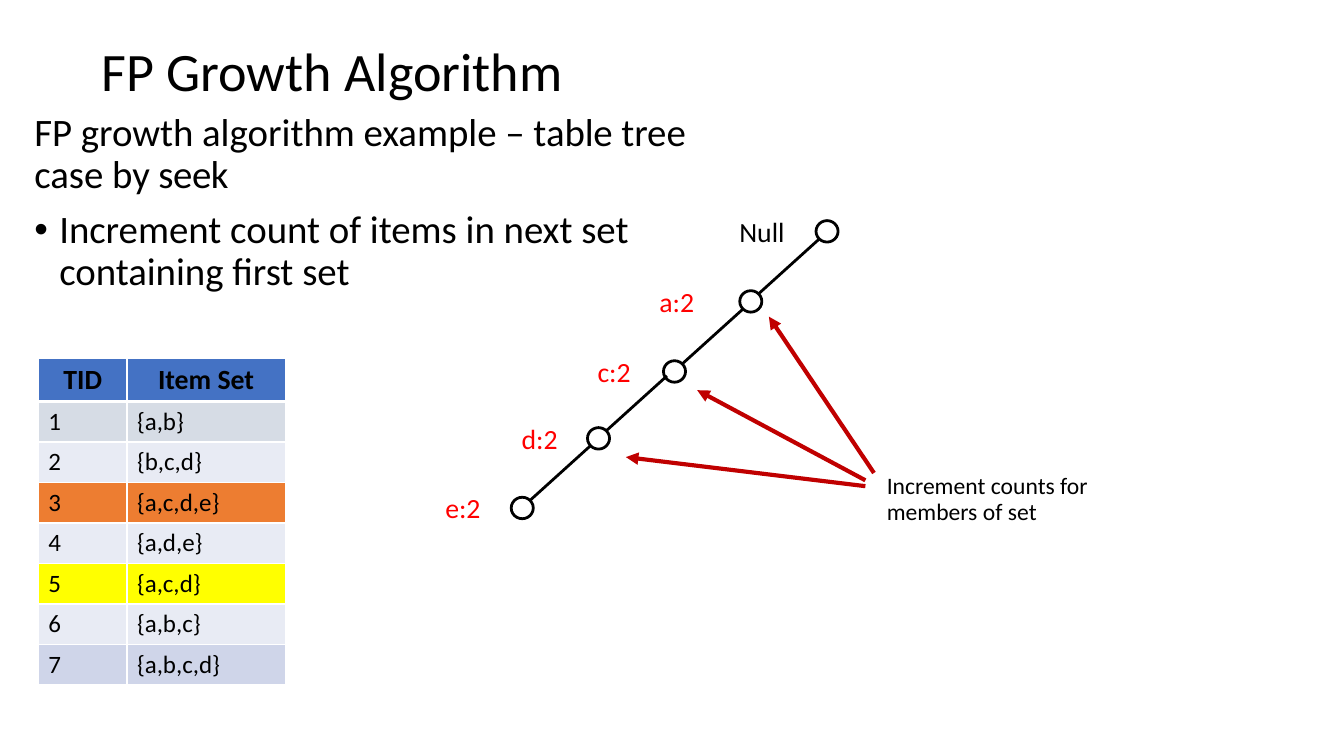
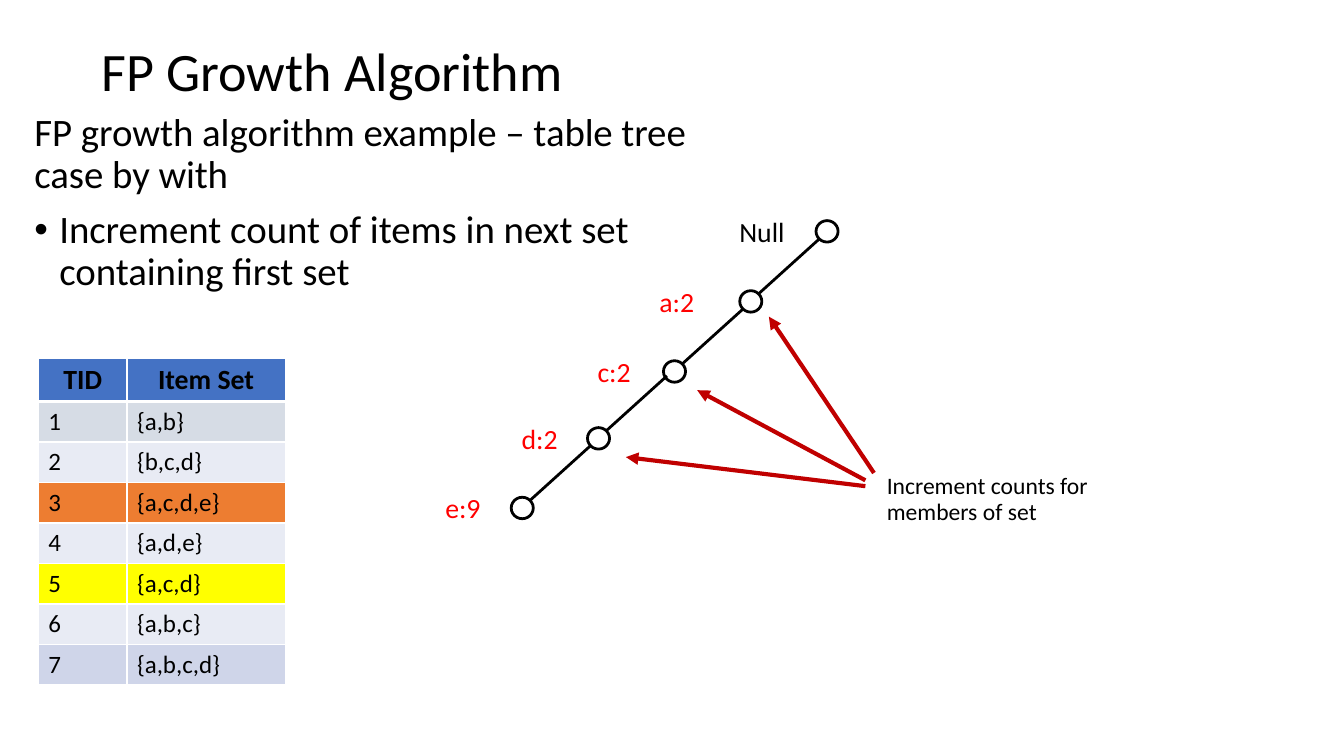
seek: seek -> with
e:2: e:2 -> e:9
